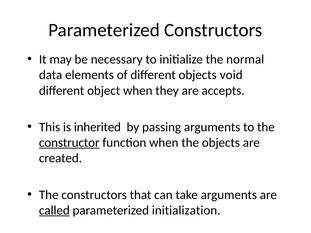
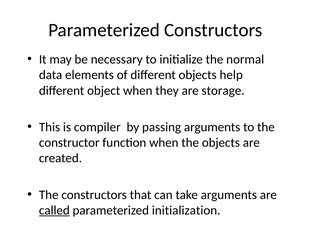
void: void -> help
accepts: accepts -> storage
inherited: inherited -> compiler
constructor underline: present -> none
